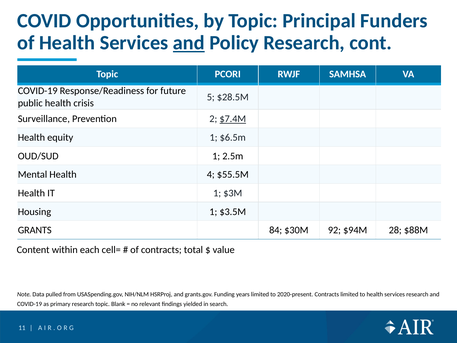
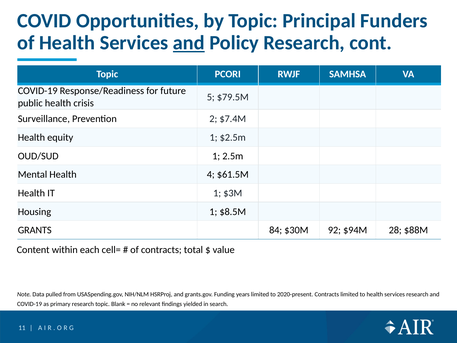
$28.5M: $28.5M -> $79.5M
$7.4M underline: present -> none
$6.5m: $6.5m -> $2.5m
$55.5M: $55.5M -> $61.5M
$3.5M: $3.5M -> $8.5M
